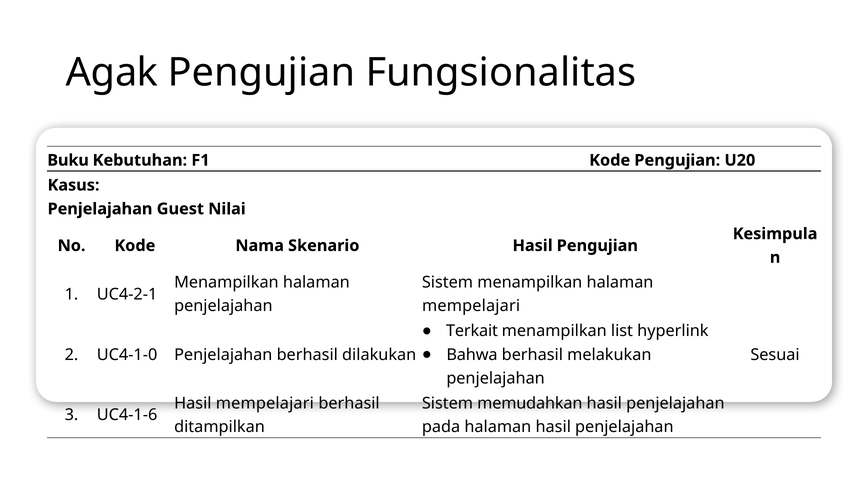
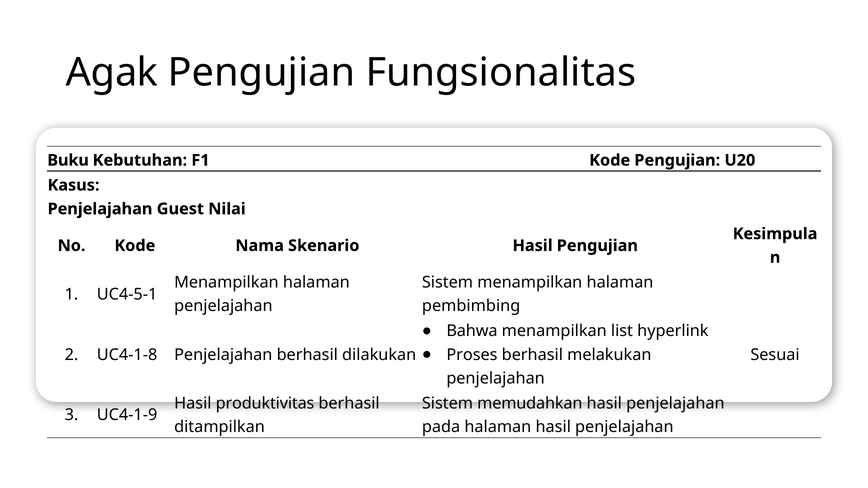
UC4-2-1: UC4-2-1 -> UC4-5-1
mempelajari at (471, 306): mempelajari -> pembimbing
Terkait: Terkait -> Bahwa
Bahwa: Bahwa -> Proses
UC4-1-0: UC4-1-0 -> UC4-1-8
Hasil mempelajari: mempelajari -> produktivitas
UC4-1-6: UC4-1-6 -> UC4-1-9
